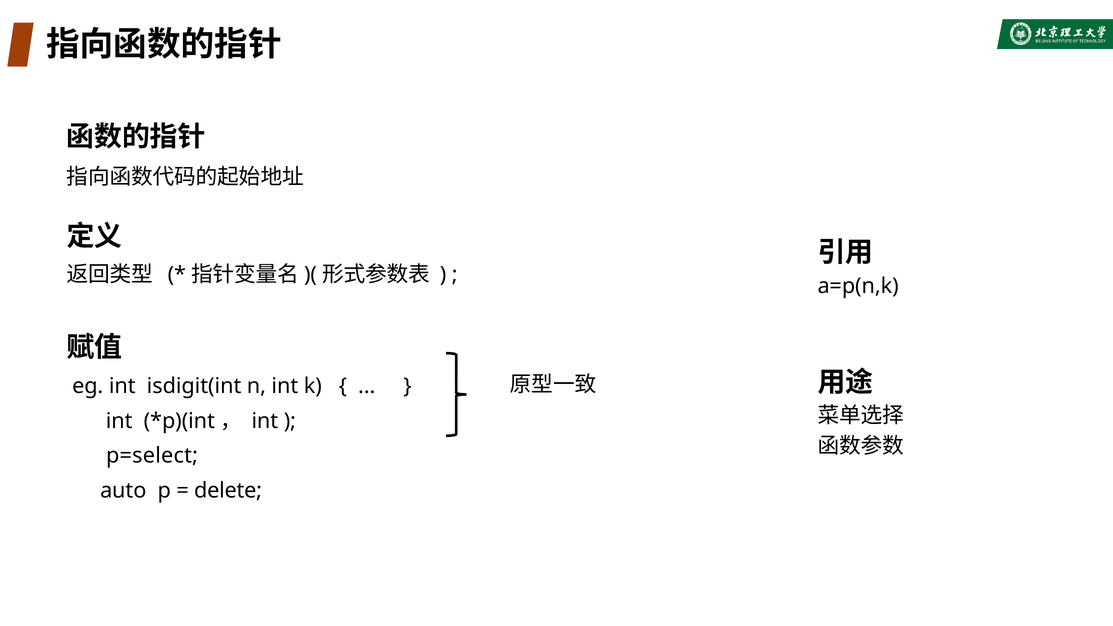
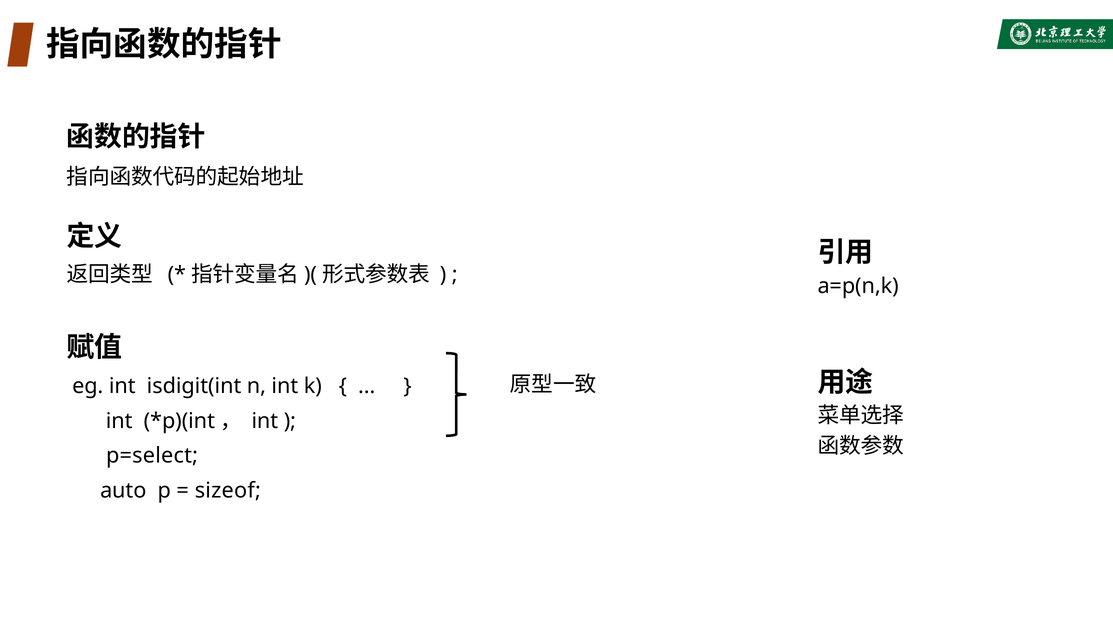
delete: delete -> sizeof
